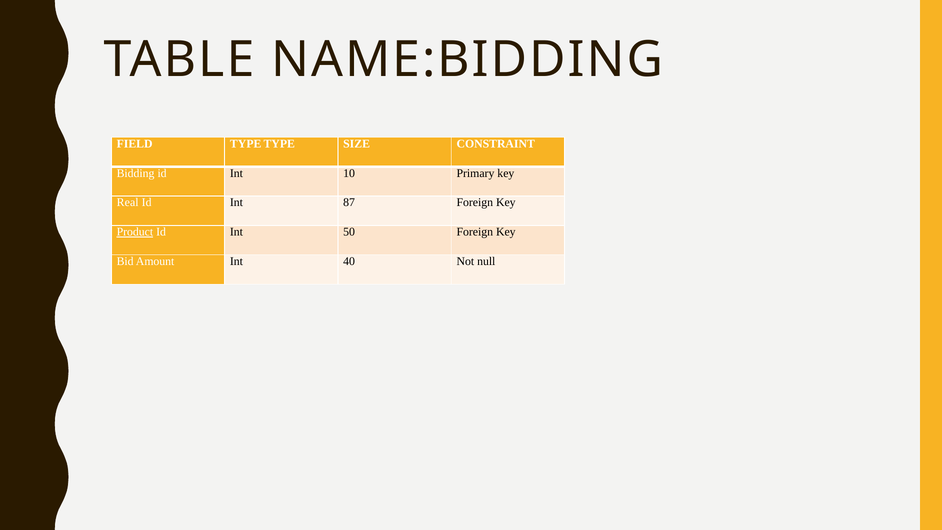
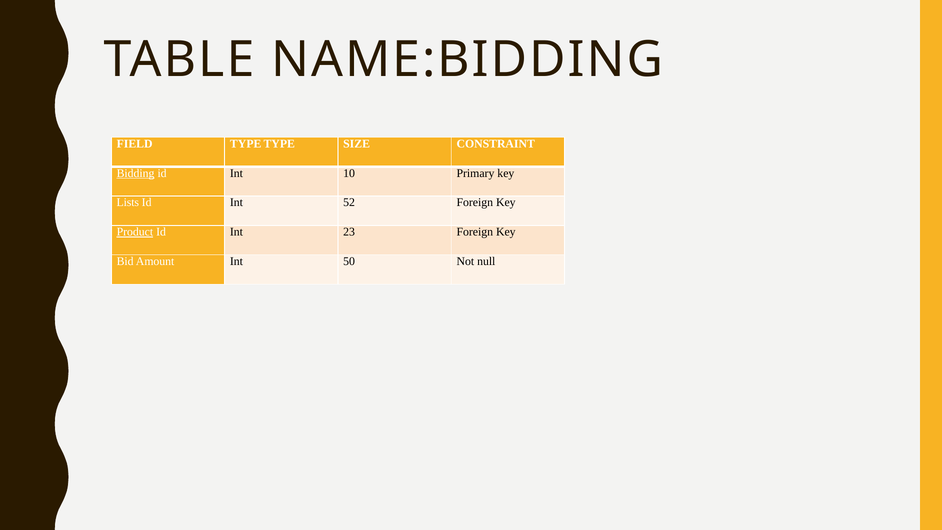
Bidding underline: none -> present
Real: Real -> Lists
87: 87 -> 52
50: 50 -> 23
40: 40 -> 50
